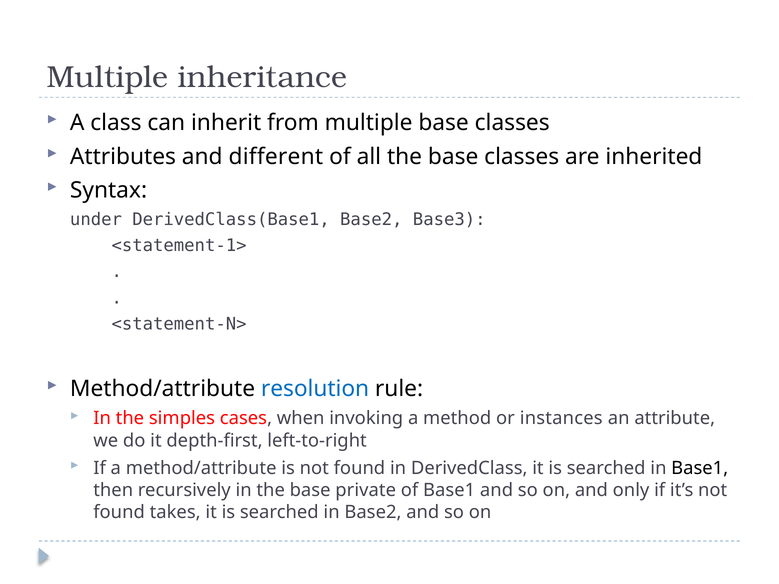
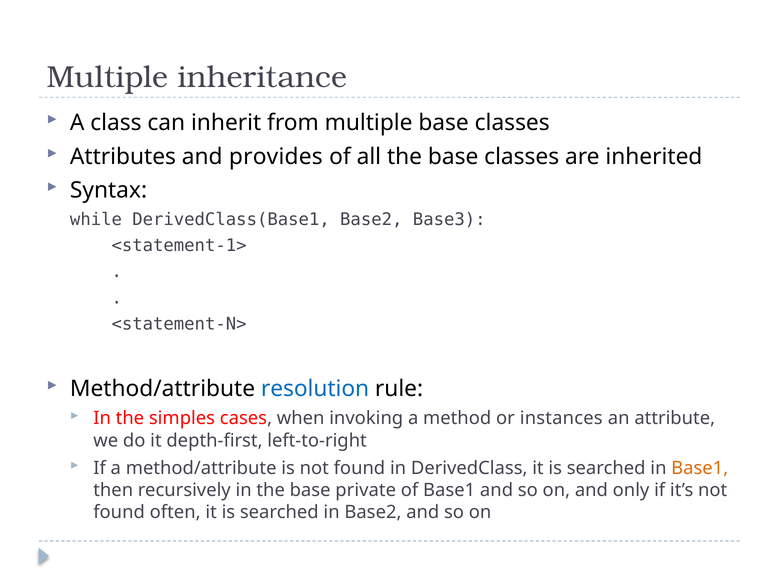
different: different -> provides
under: under -> while
Base1 at (700, 468) colour: black -> orange
takes: takes -> often
